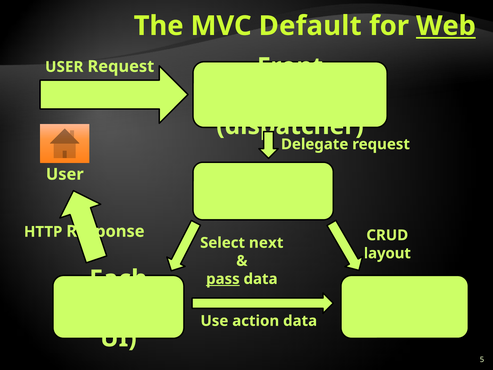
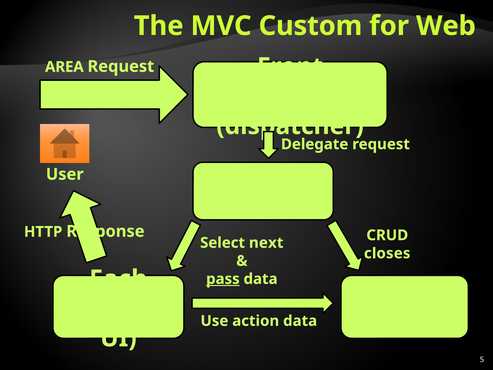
Default: Default -> Custom
Web underline: present -> none
USER at (64, 67): USER -> AREA
layout: layout -> closes
